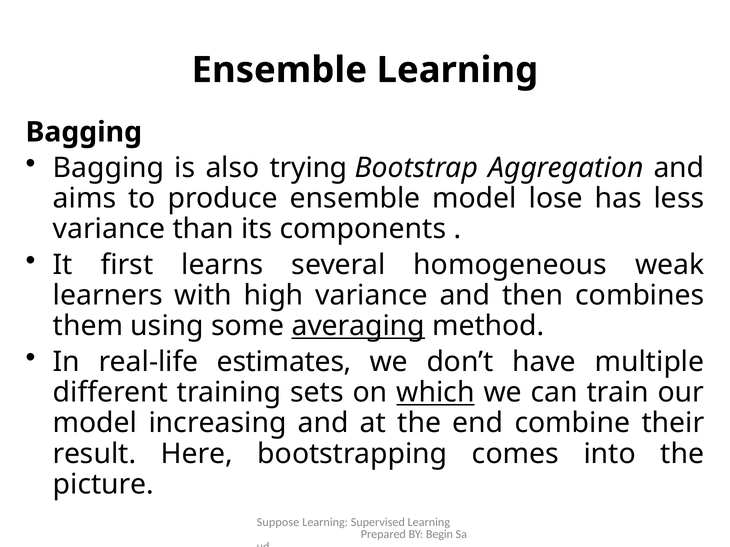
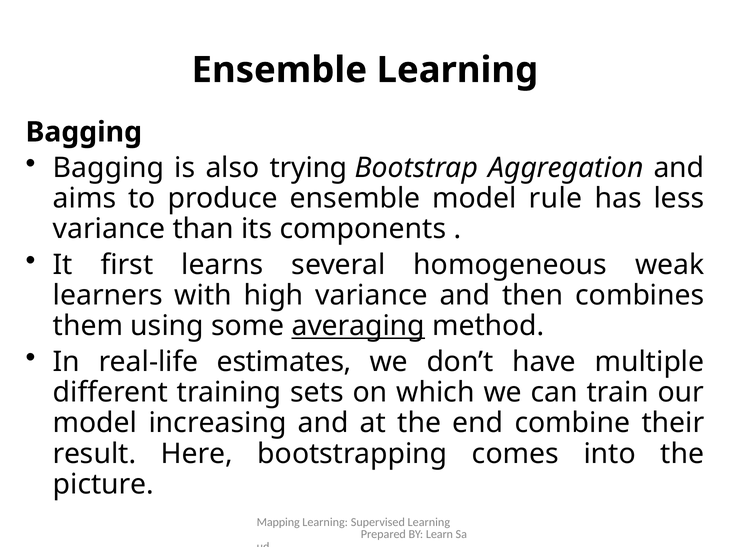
lose: lose -> rule
which underline: present -> none
Suppose: Suppose -> Mapping
Begin: Begin -> Learn
